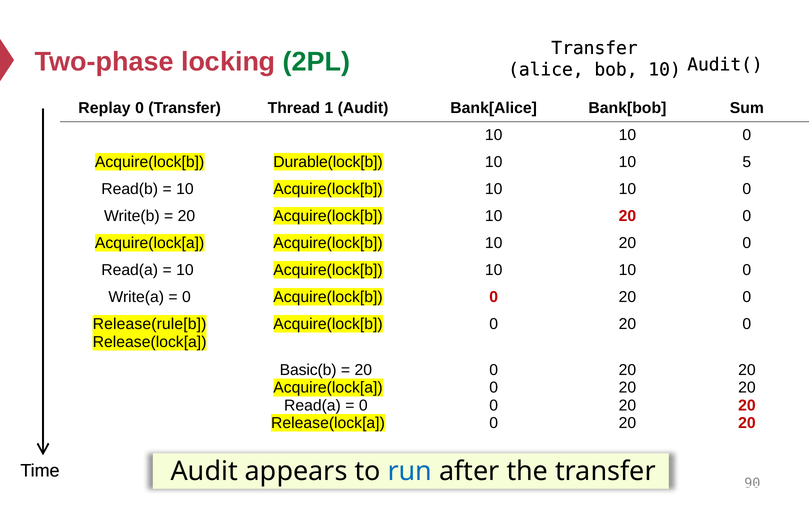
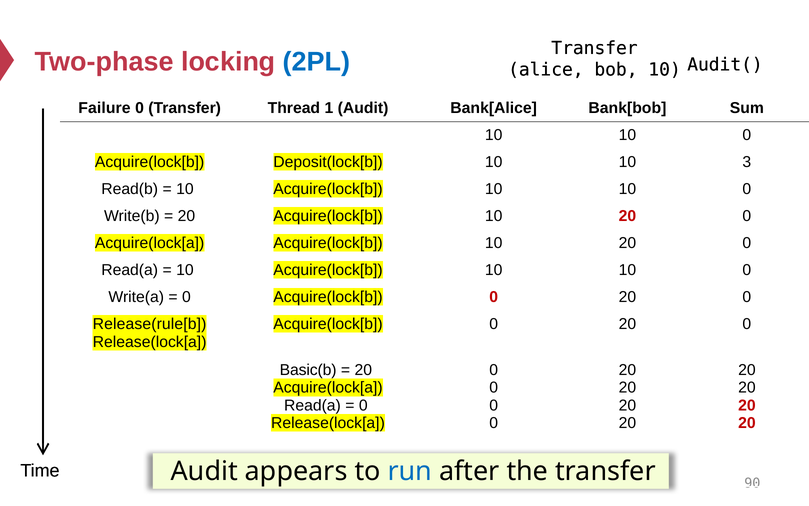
2PL colour: green -> blue
Replay: Replay -> Failure
Durable(lock[b: Durable(lock[b -> Deposit(lock[b
5: 5 -> 3
